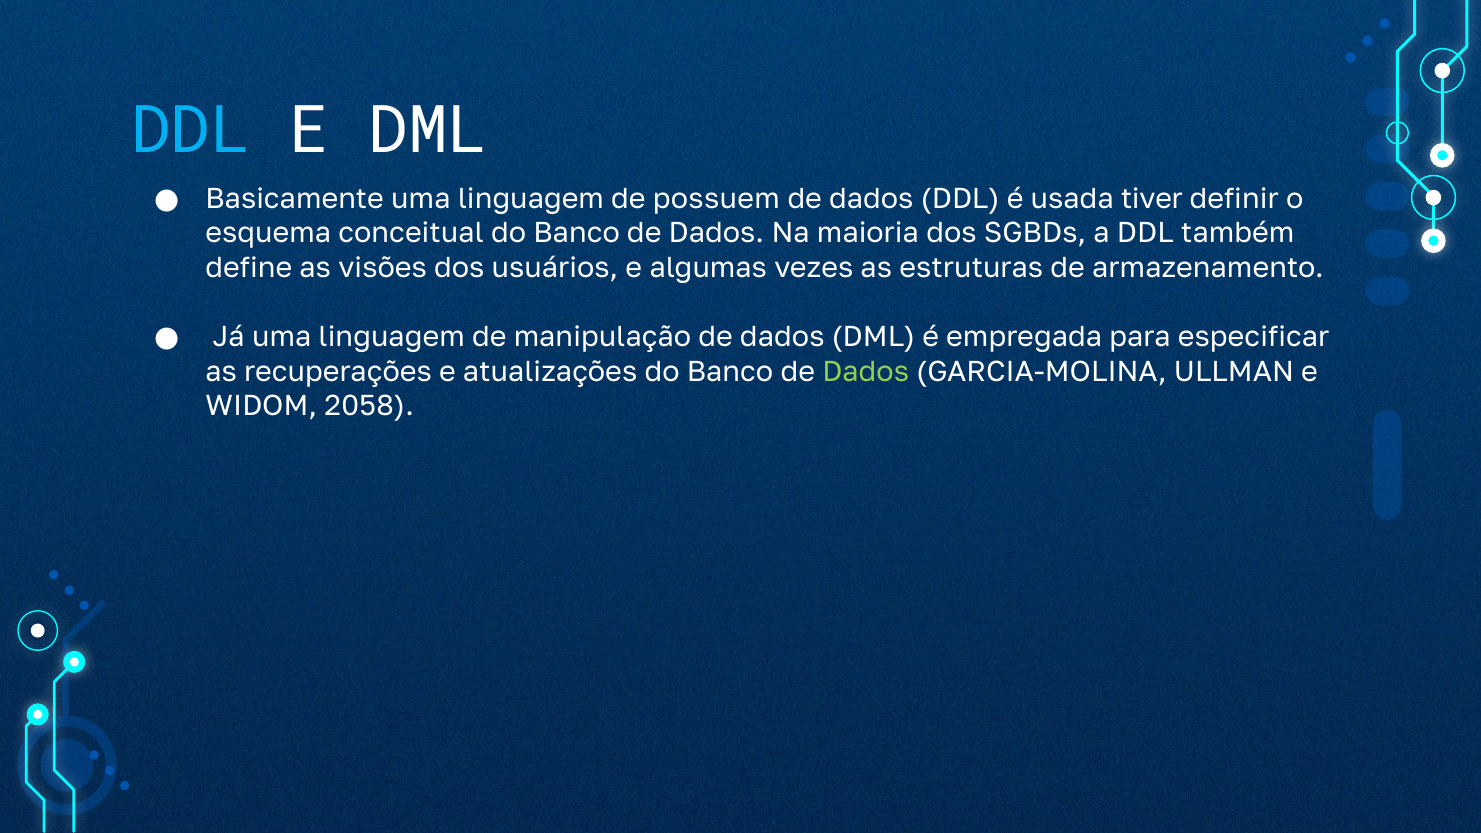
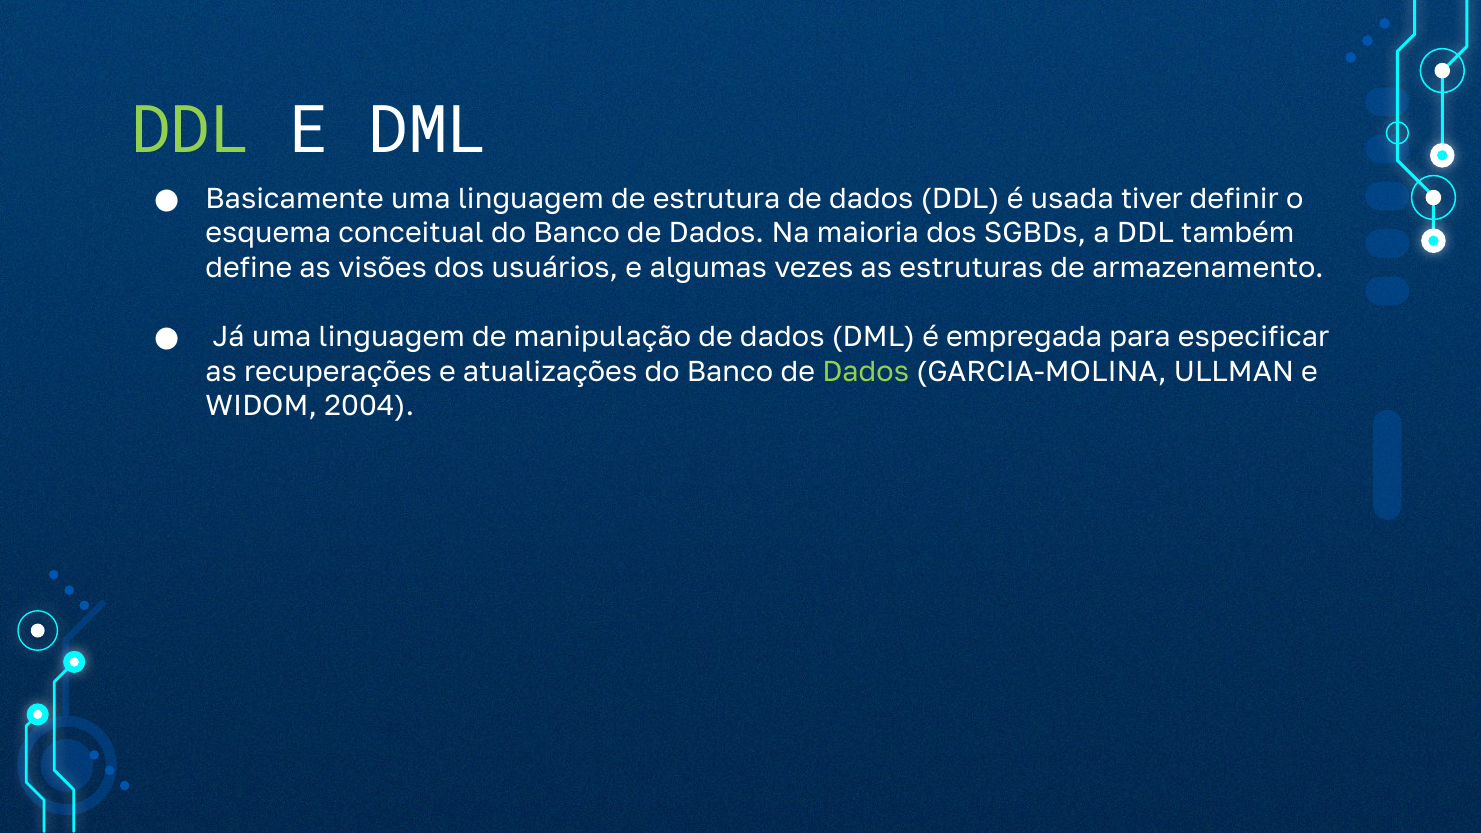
DDL at (191, 131) colour: light blue -> light green
possuem: possuem -> estrutura
2058: 2058 -> 2004
